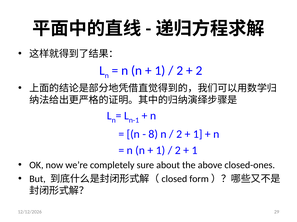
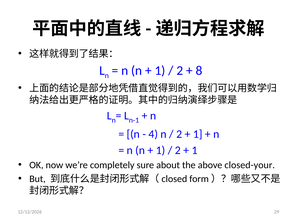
2 at (199, 71): 2 -> 8
8: 8 -> 4
closed-ones: closed-ones -> closed-your
